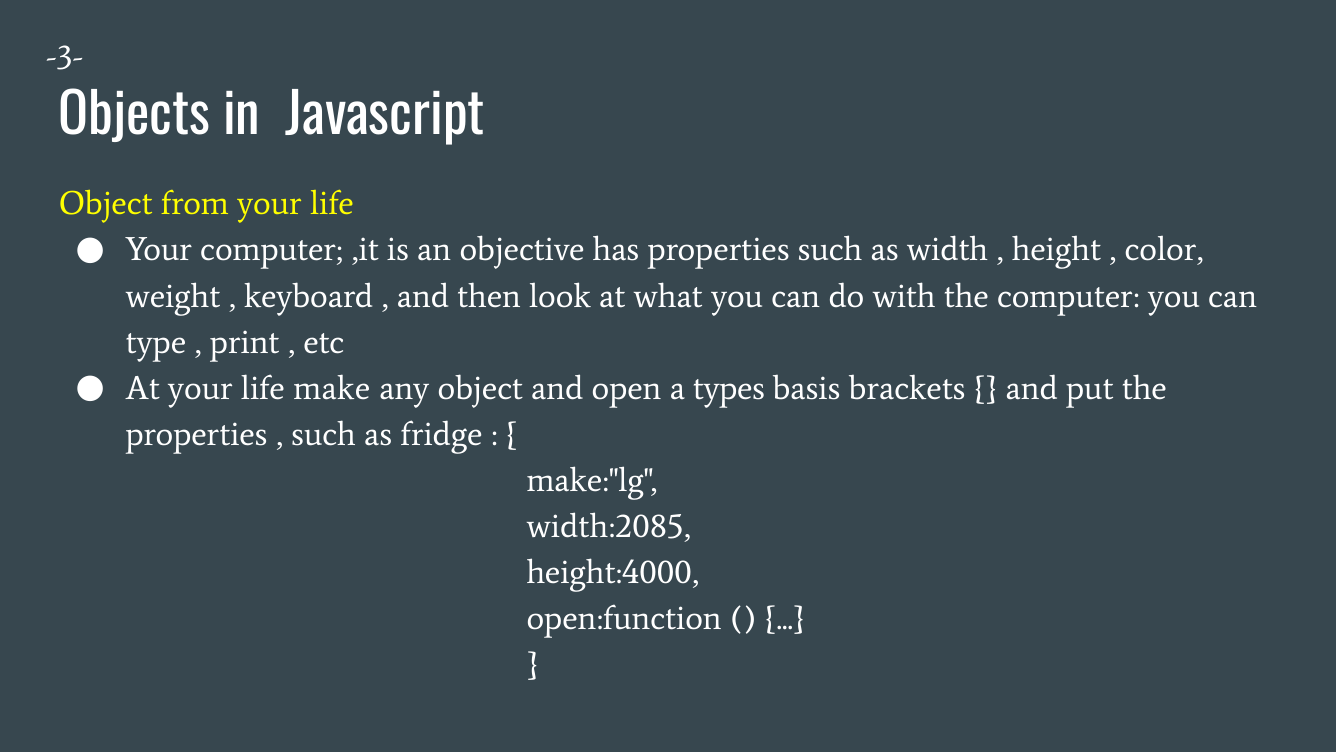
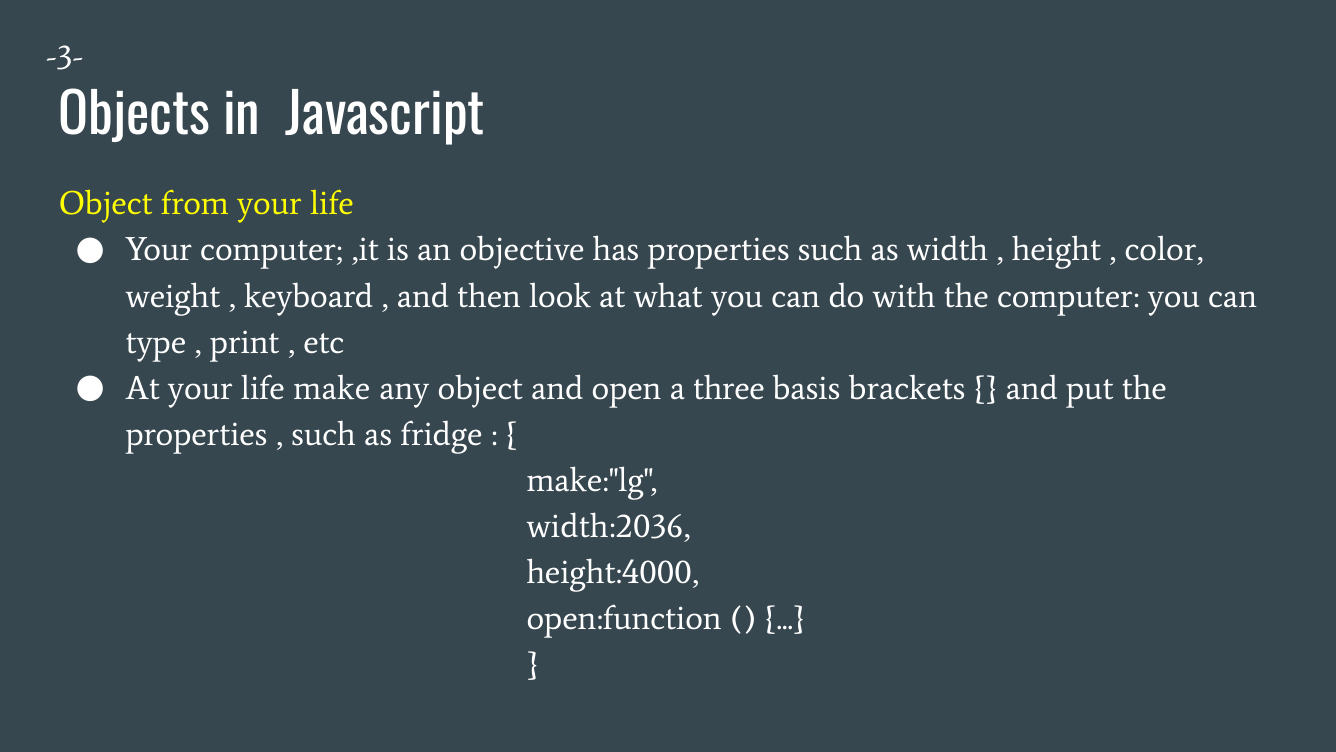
types: types -> three
width:2085: width:2085 -> width:2036
